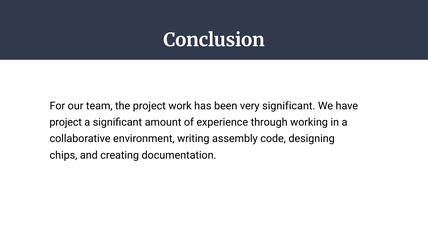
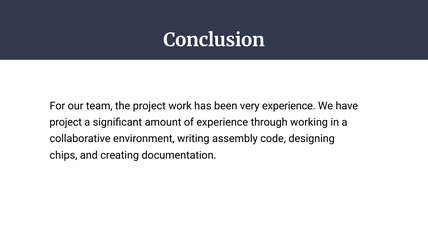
very significant: significant -> experience
